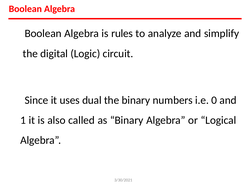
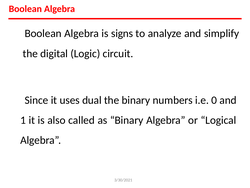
rules: rules -> signs
